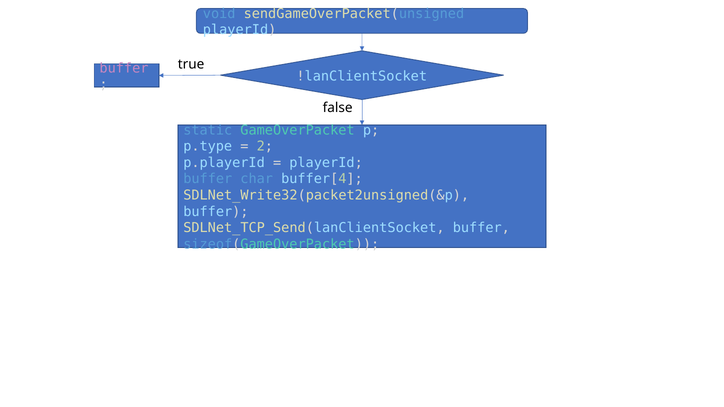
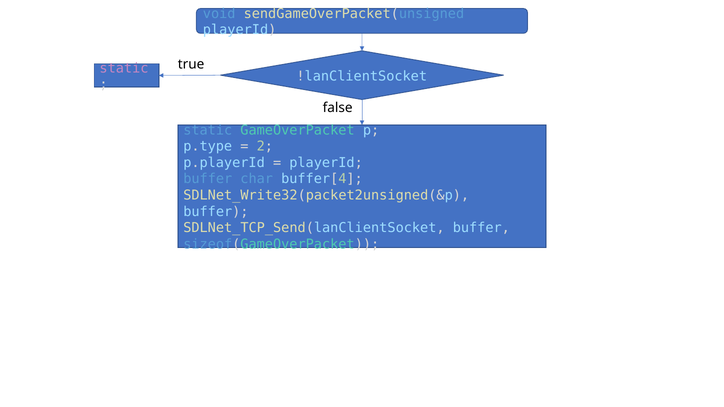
buffer at (124, 68): buffer -> static
